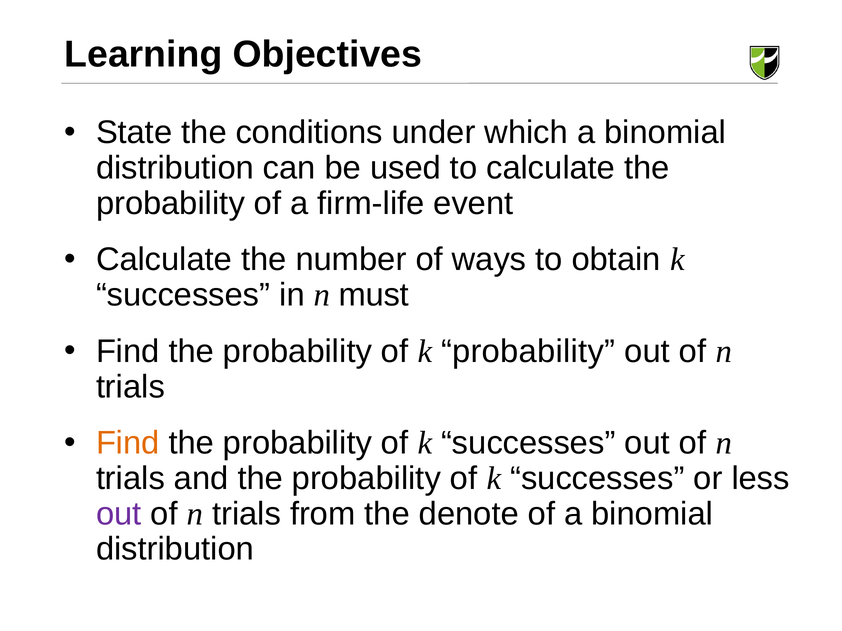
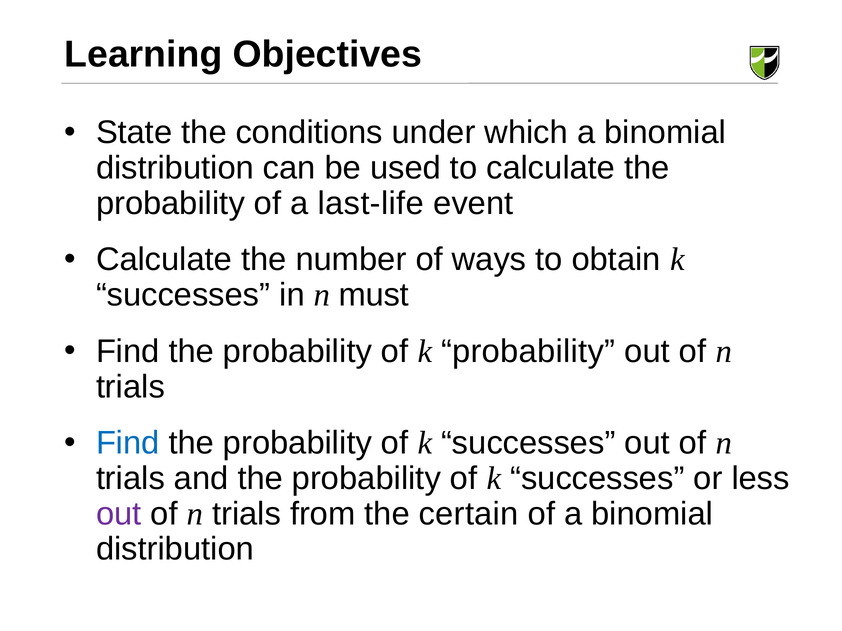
firm-life: firm-life -> last-life
Find at (128, 443) colour: orange -> blue
denote: denote -> certain
